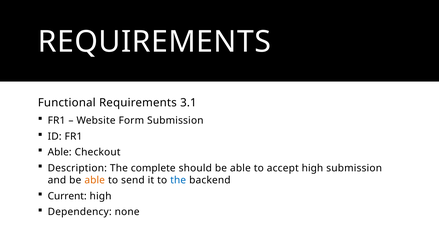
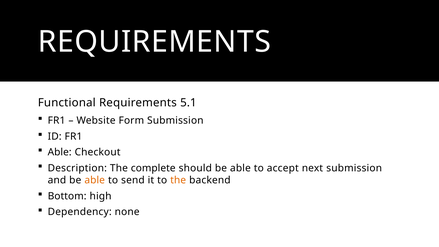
3.1: 3.1 -> 5.1
accept high: high -> next
the at (178, 180) colour: blue -> orange
Current: Current -> Bottom
